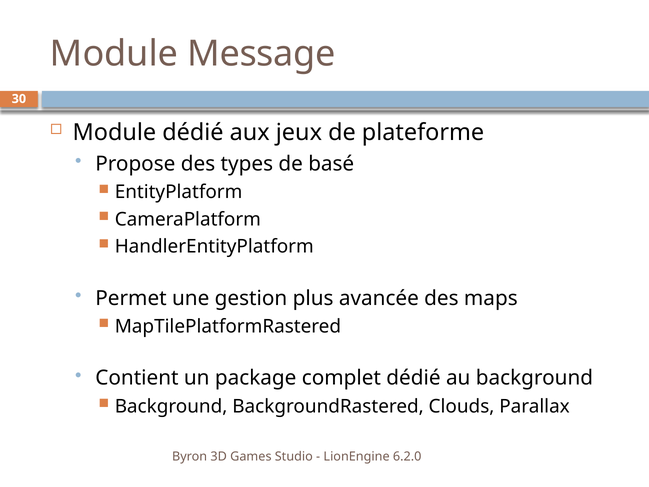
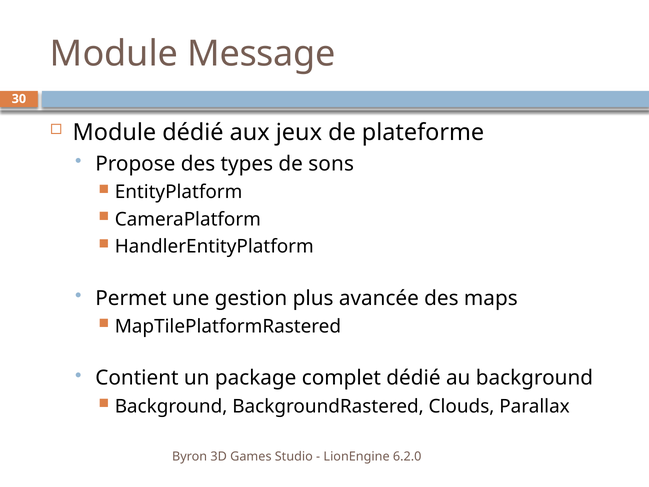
basé: basé -> sons
